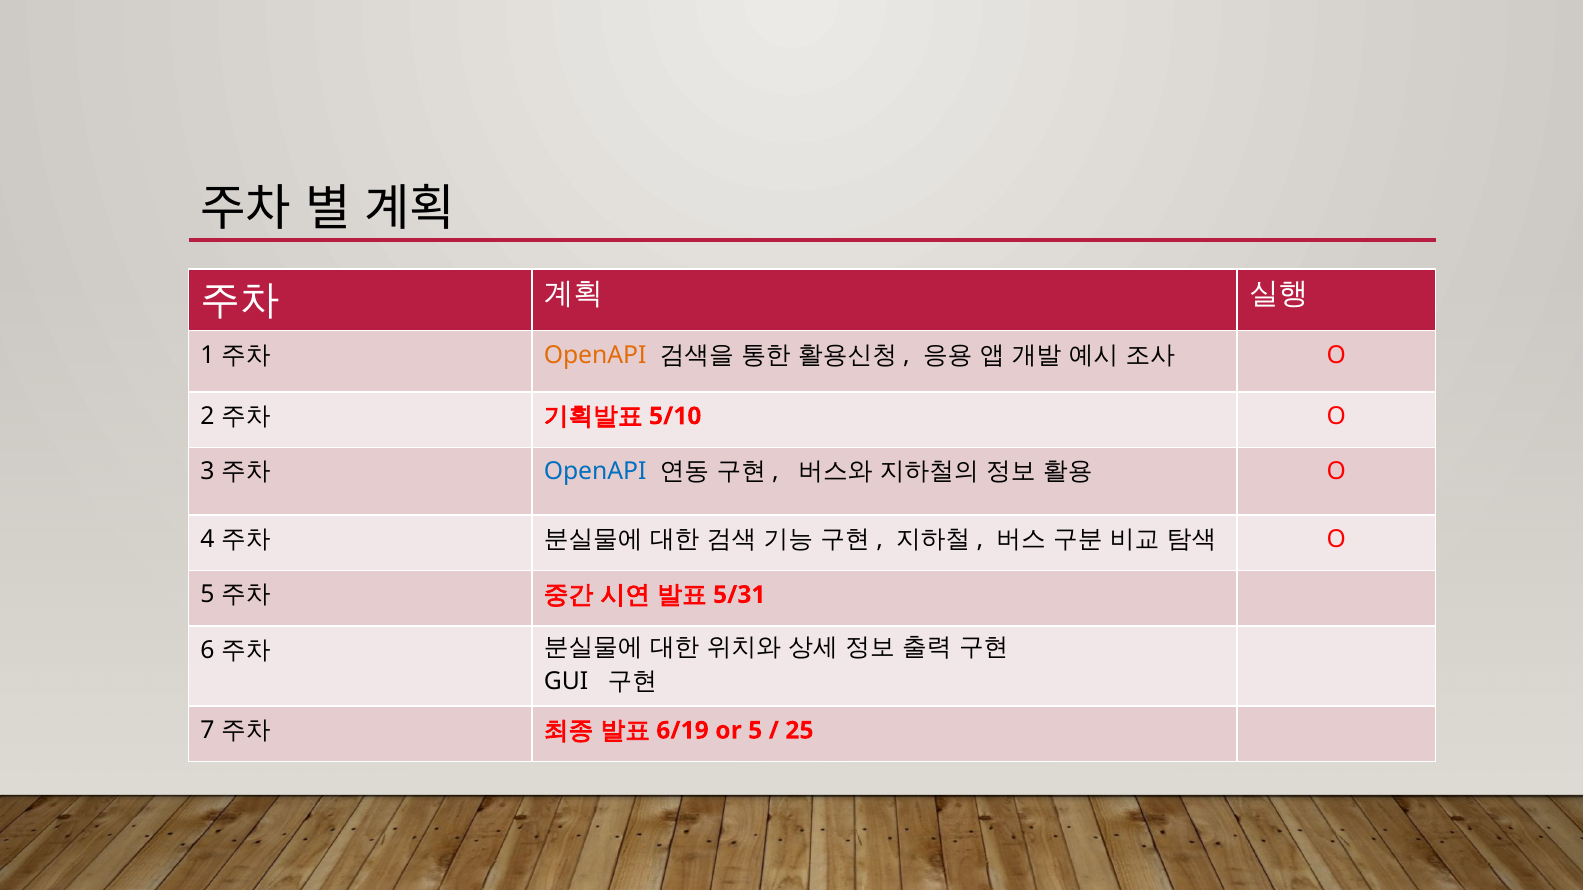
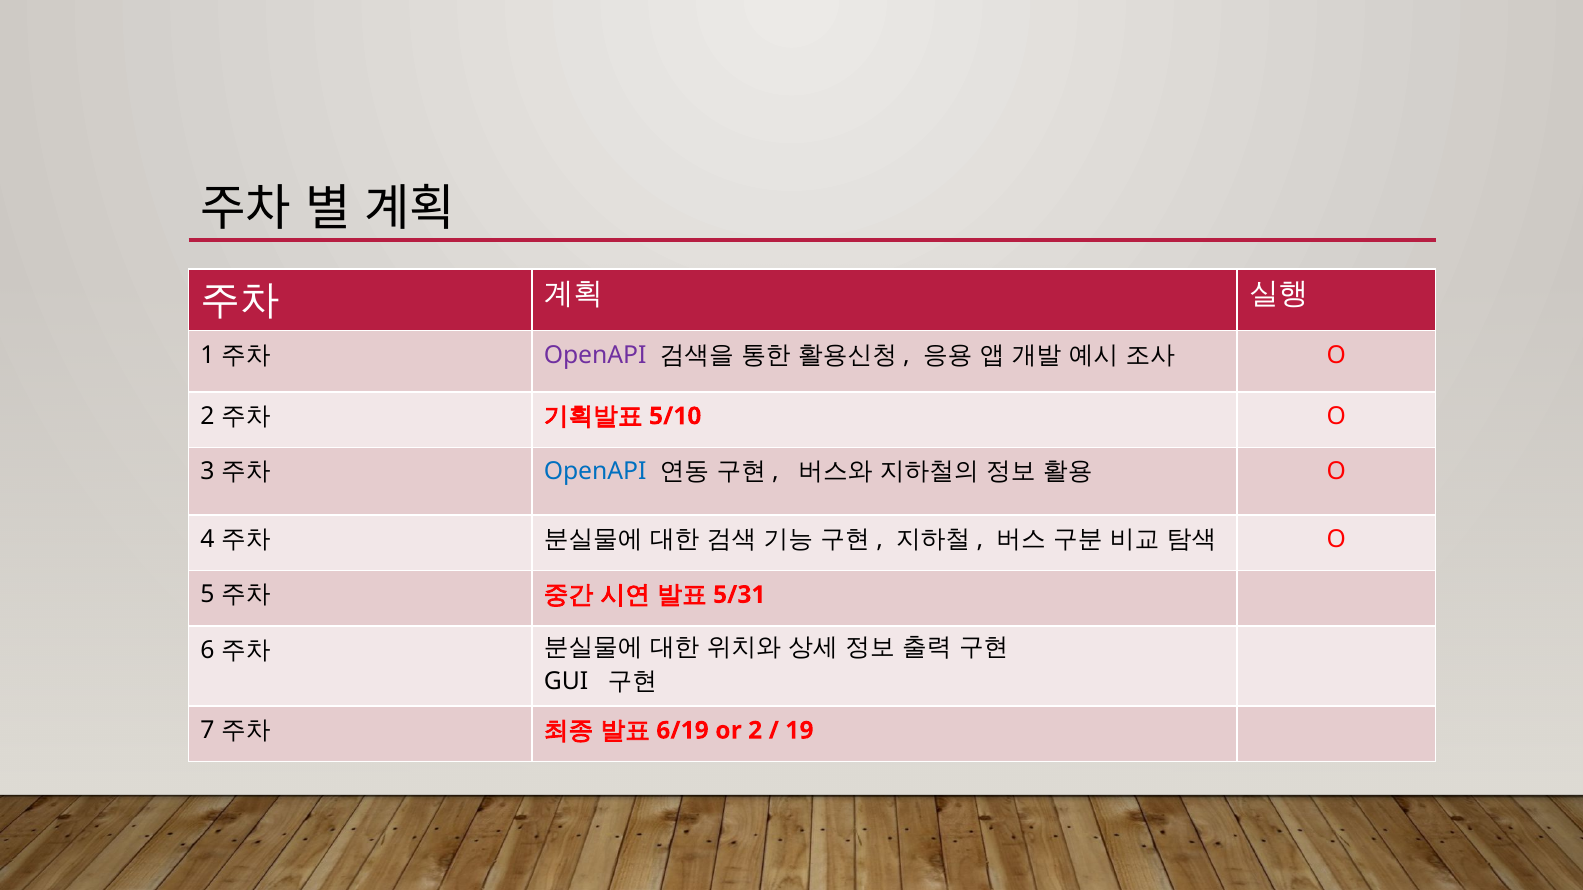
OpenAPI at (595, 355) colour: orange -> purple
or 5: 5 -> 2
25: 25 -> 19
